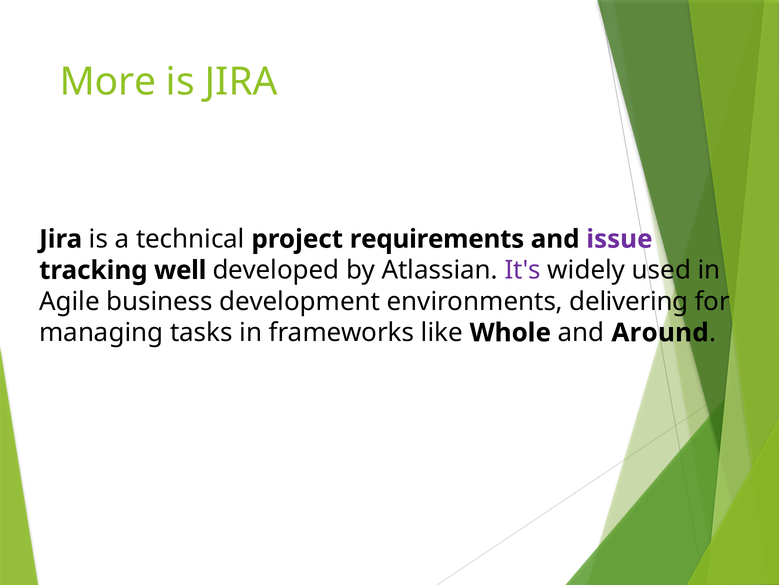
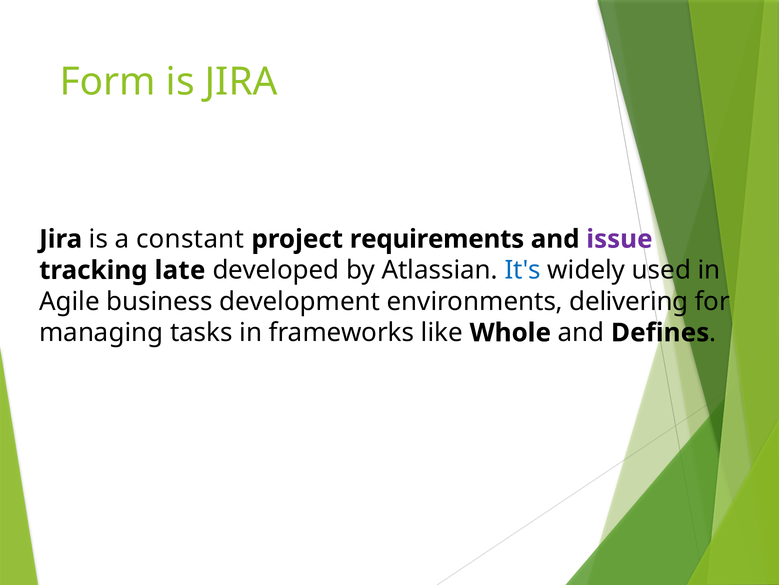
More: More -> Form
technical: technical -> constant
well: well -> late
It's colour: purple -> blue
Around: Around -> Defines
